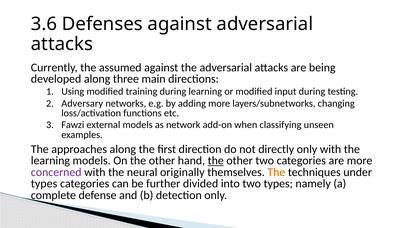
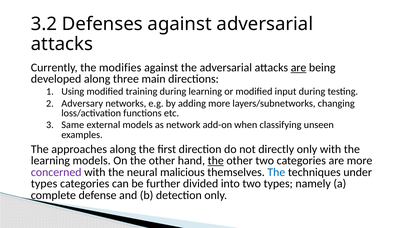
3.6: 3.6 -> 3.2
assumed: assumed -> modifies
are at (299, 68) underline: none -> present
Fawzi: Fawzi -> Same
originally: originally -> malicious
The at (276, 172) colour: orange -> blue
